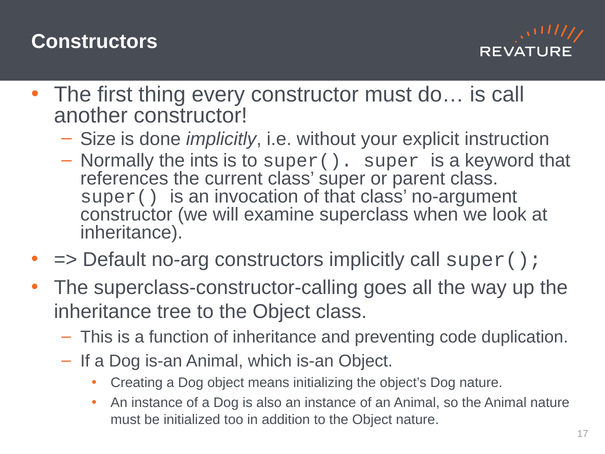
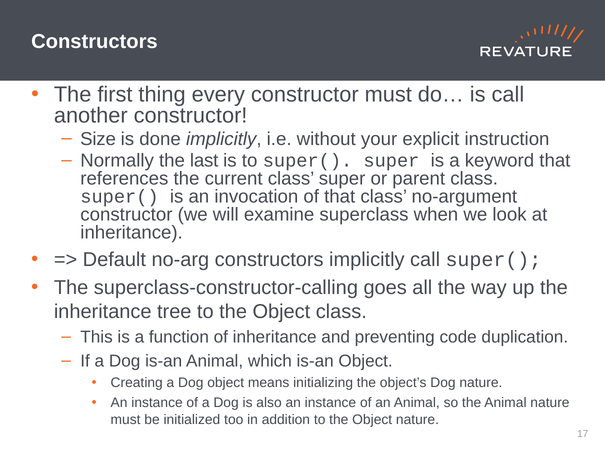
ints: ints -> last
